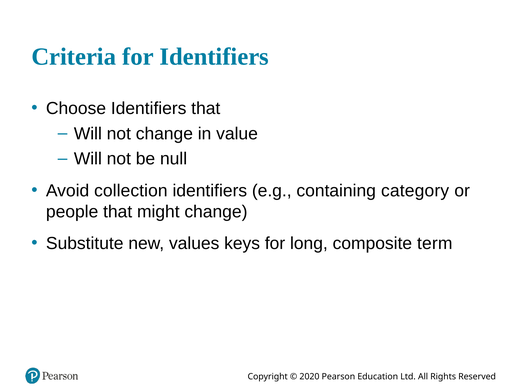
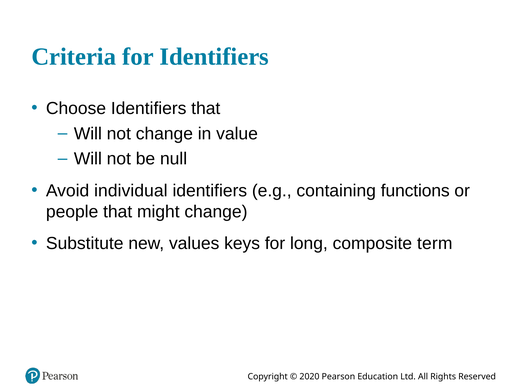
collection: collection -> individual
category: category -> functions
